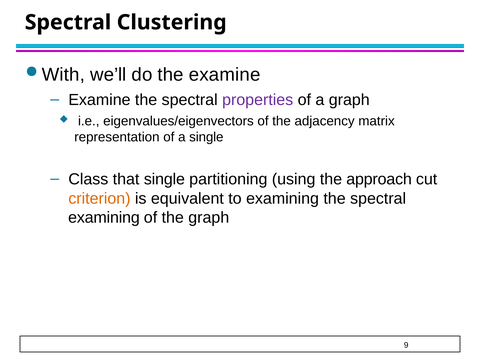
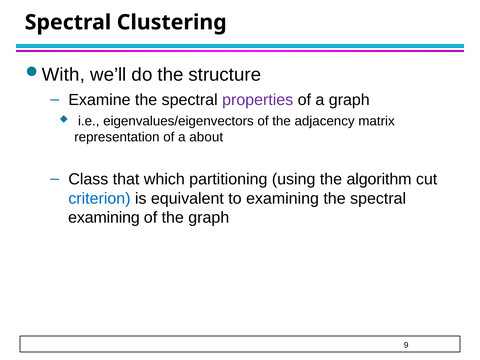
the examine: examine -> structure
a single: single -> about
that single: single -> which
approach: approach -> algorithm
criterion colour: orange -> blue
